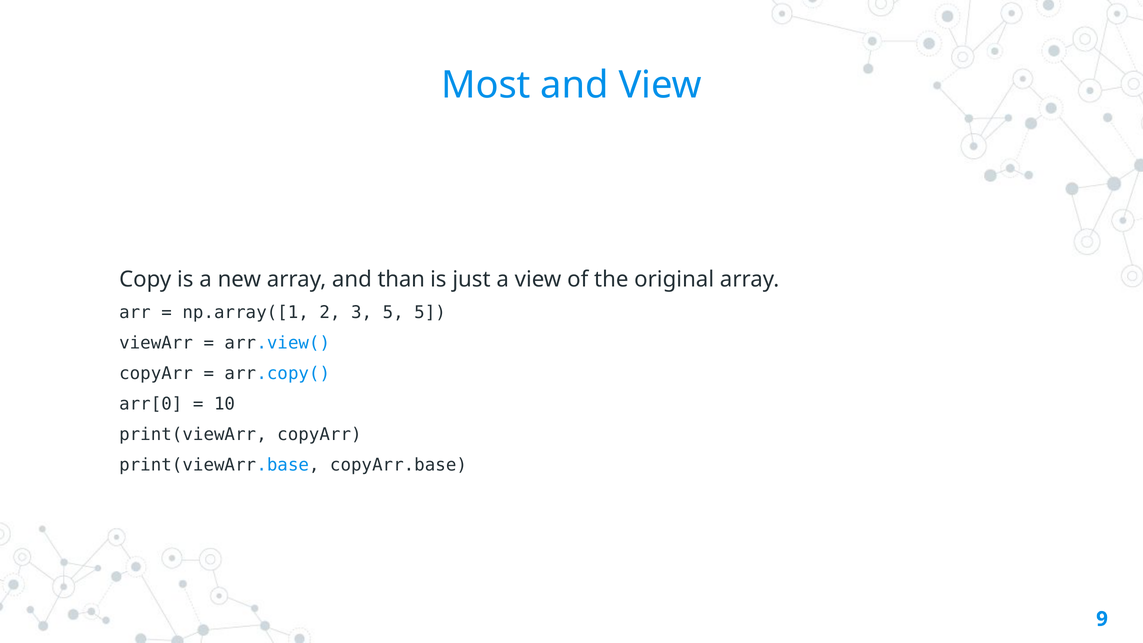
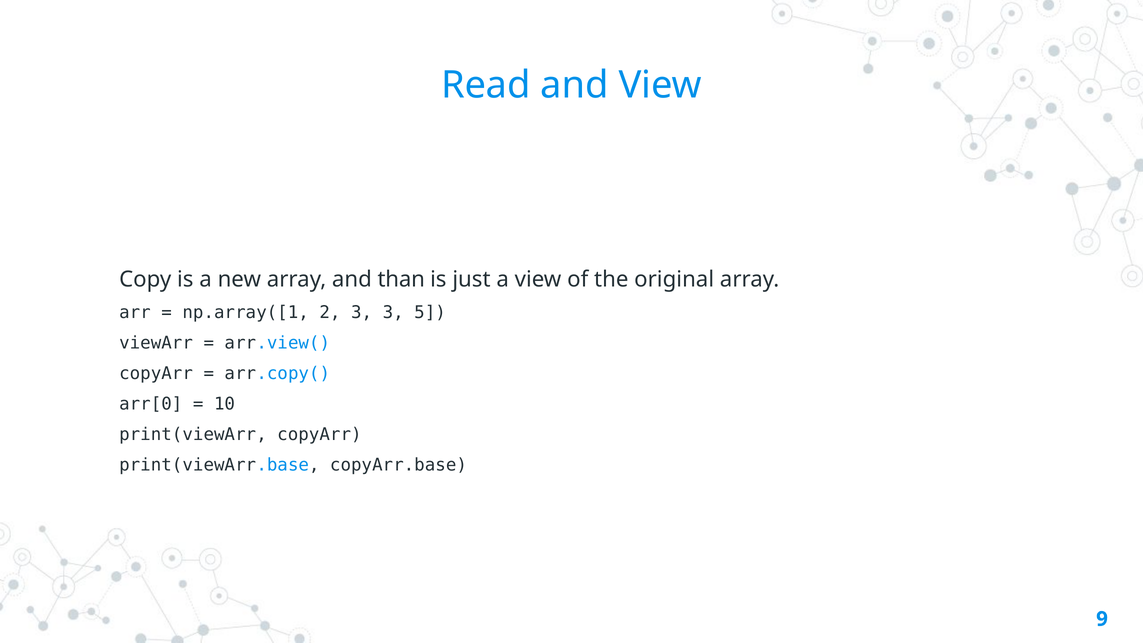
Most: Most -> Read
3 5: 5 -> 3
